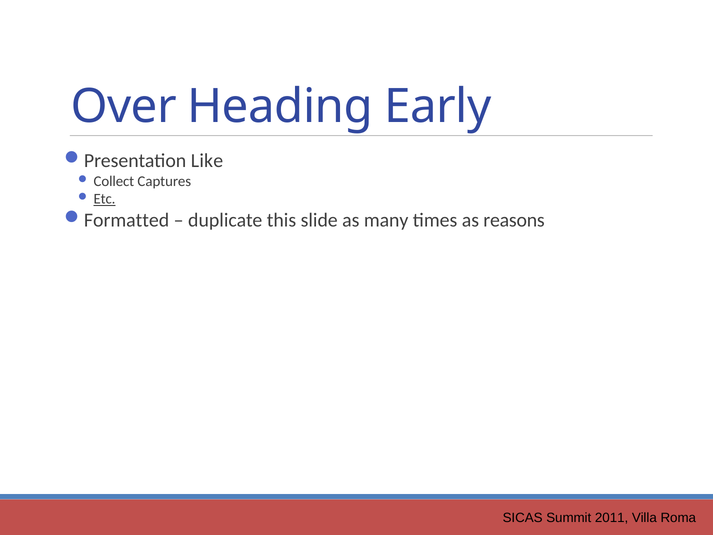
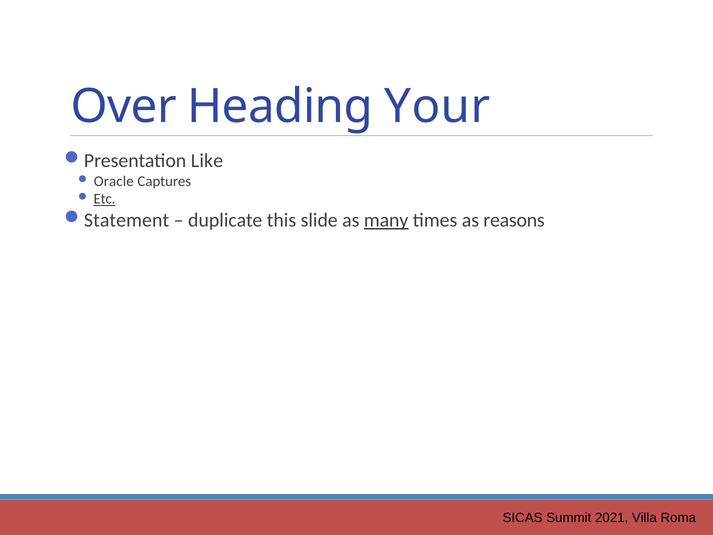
Early: Early -> Your
Collect: Collect -> Oracle
Formatted: Formatted -> Statement
many underline: none -> present
2011: 2011 -> 2021
